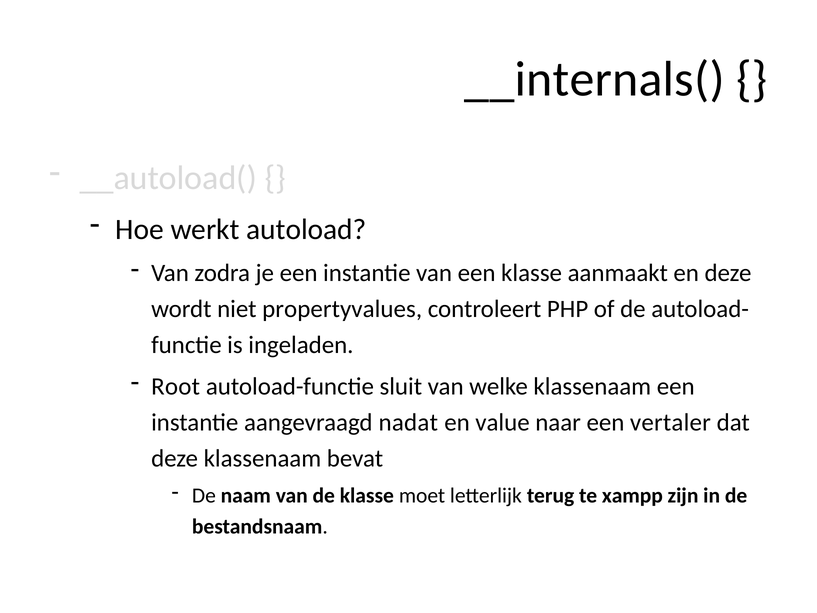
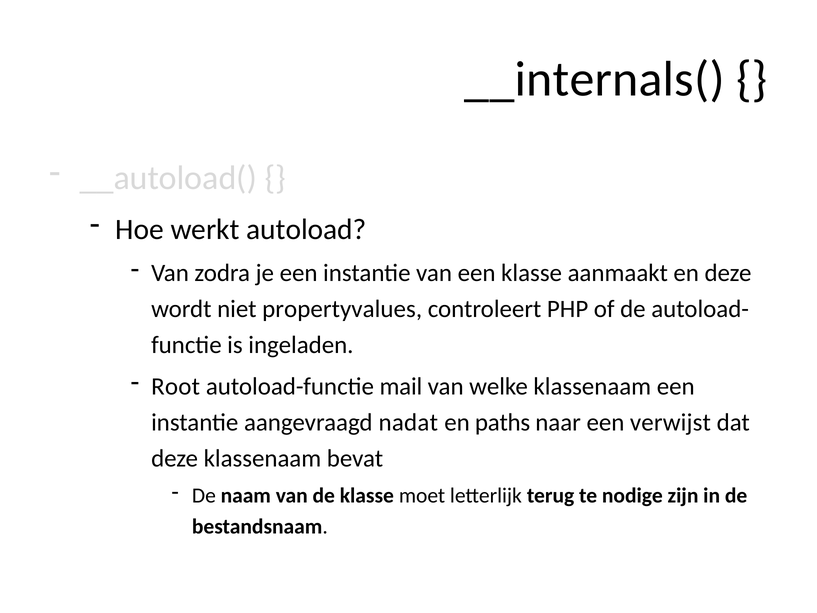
sluit: sluit -> mail
value: value -> paths
vertaler: vertaler -> verwijst
xampp: xampp -> nodige
